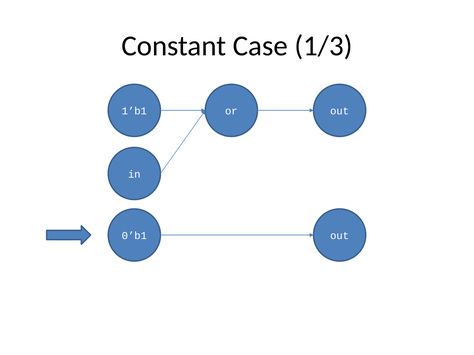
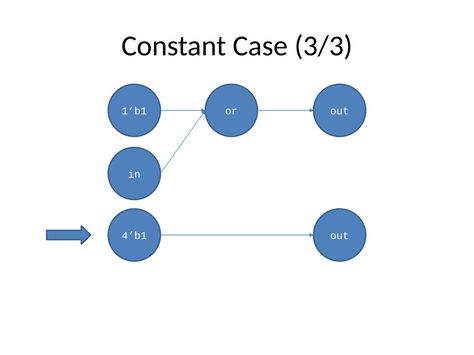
1/3: 1/3 -> 3/3
0’b1: 0’b1 -> 4’b1
